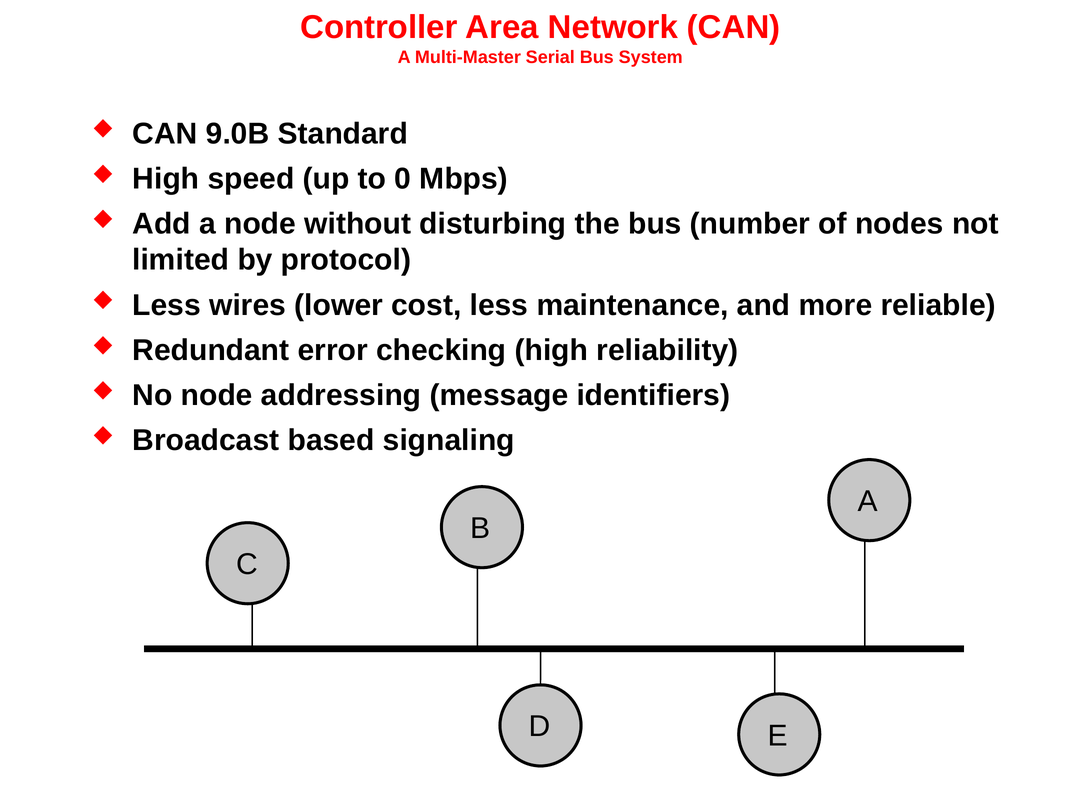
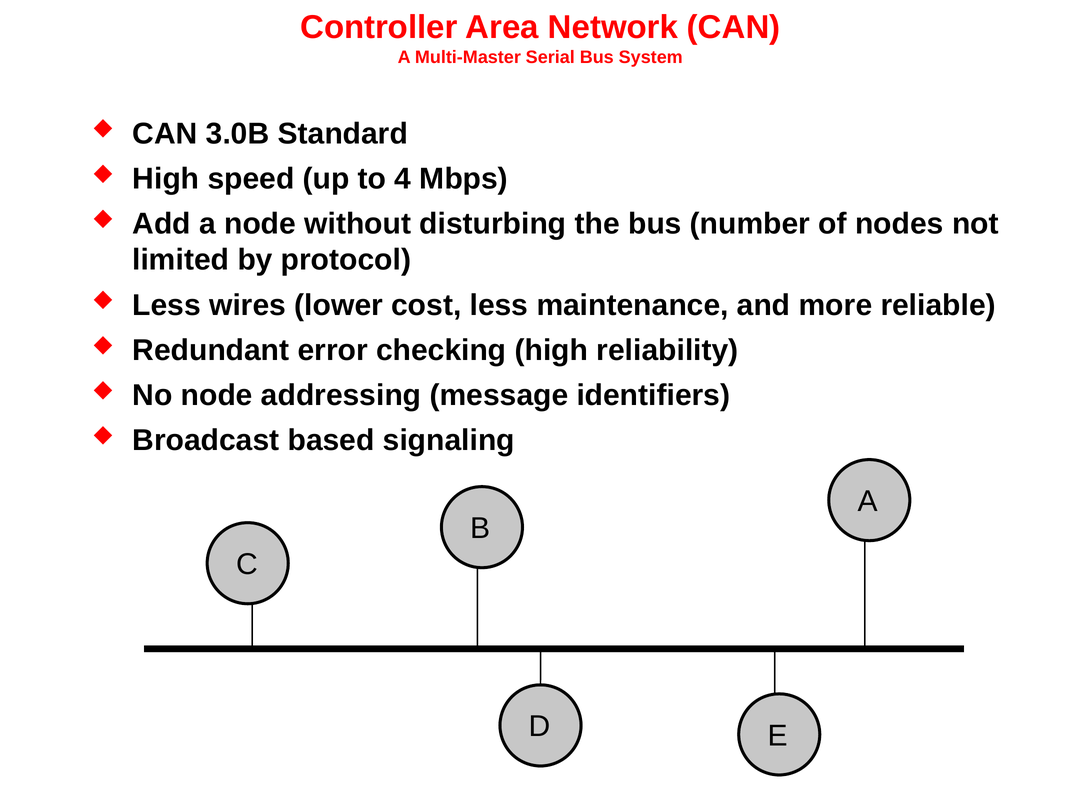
9.0B: 9.0B -> 3.0B
0: 0 -> 4
